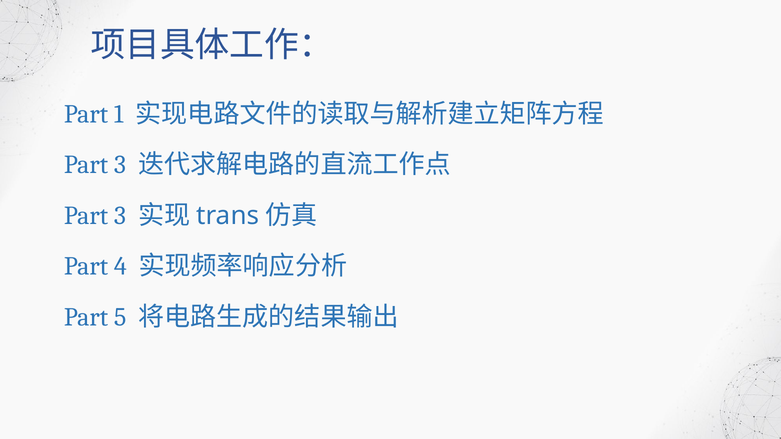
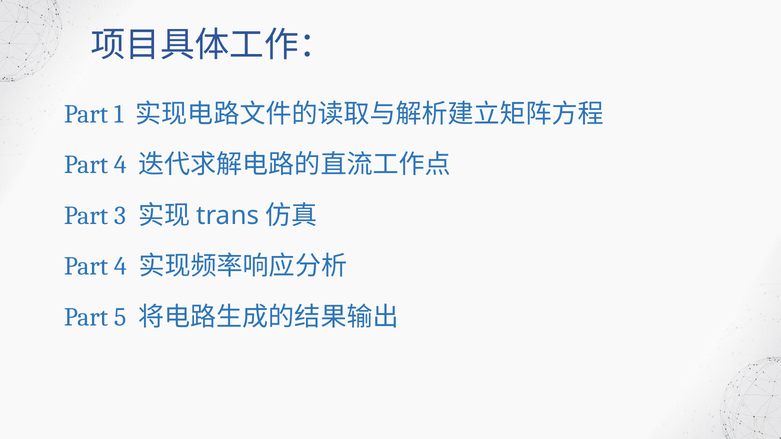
3 at (120, 165): 3 -> 4
